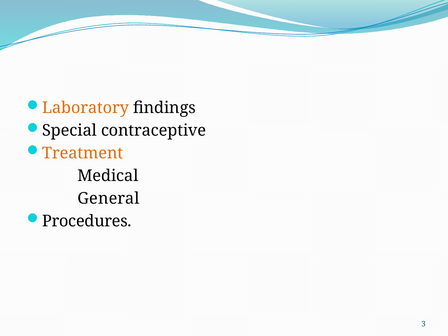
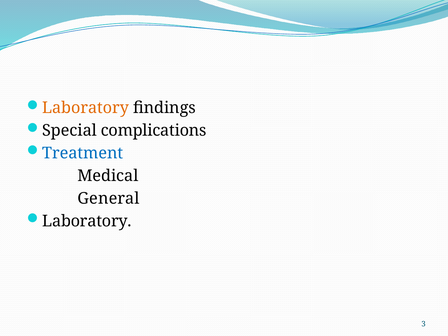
contraceptive: contraceptive -> complications
Treatment colour: orange -> blue
Procedures at (87, 221): Procedures -> Laboratory
